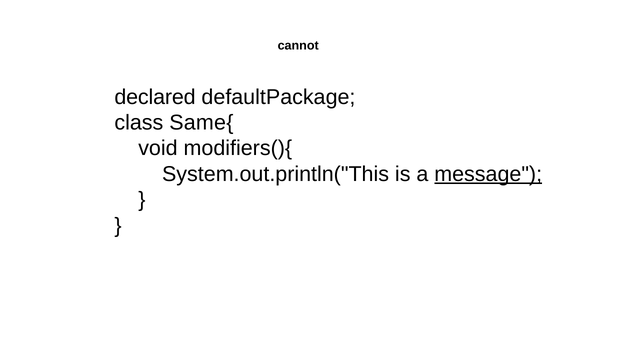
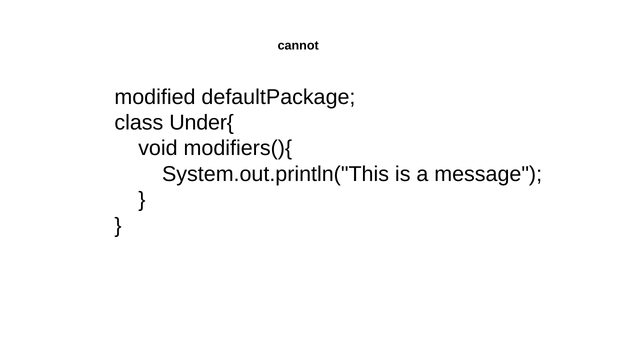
declared: declared -> modified
Same{: Same{ -> Under{
message underline: present -> none
